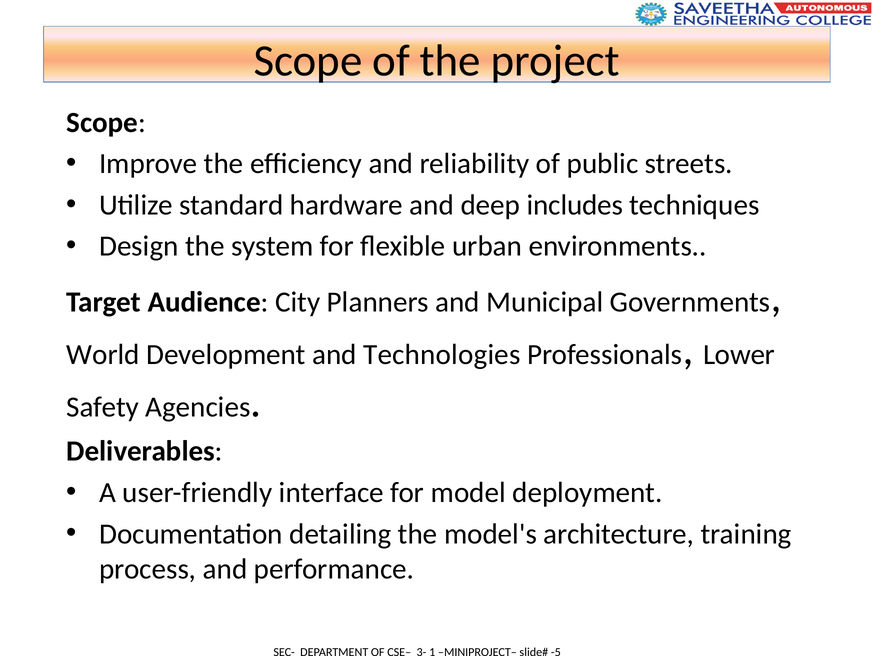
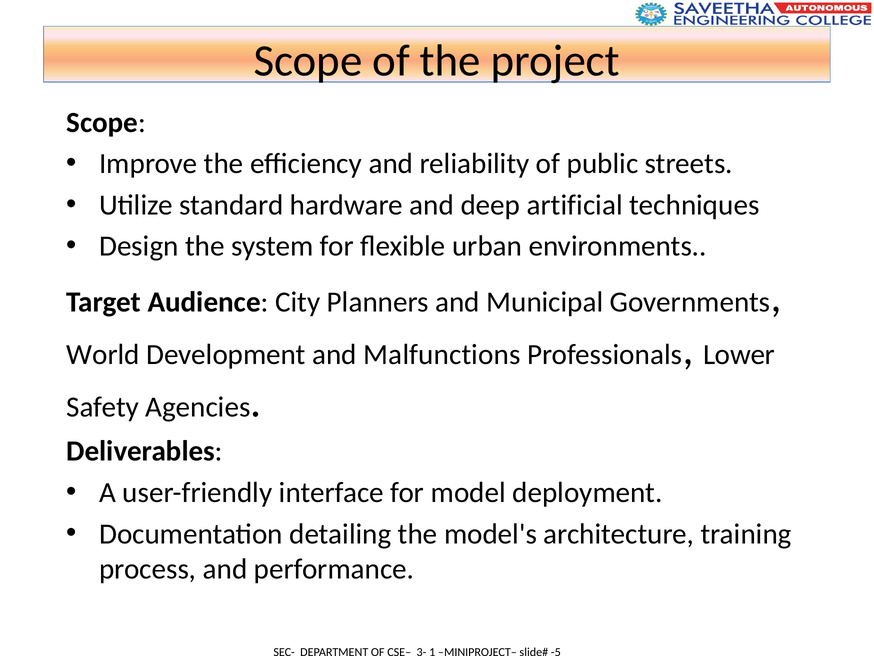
includes: includes -> artificial
Technologies: Technologies -> Malfunctions
